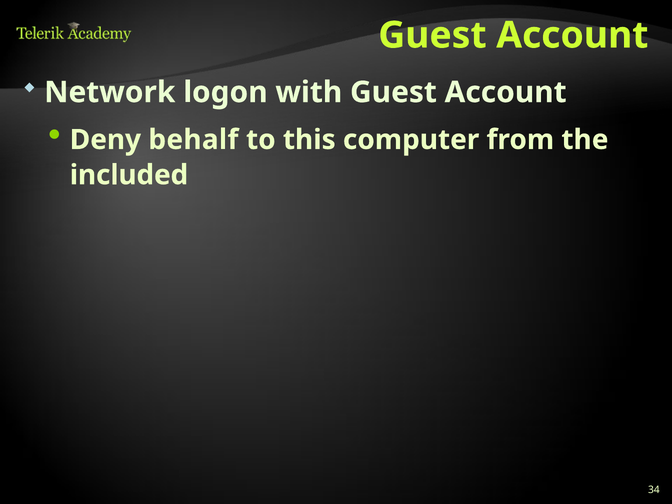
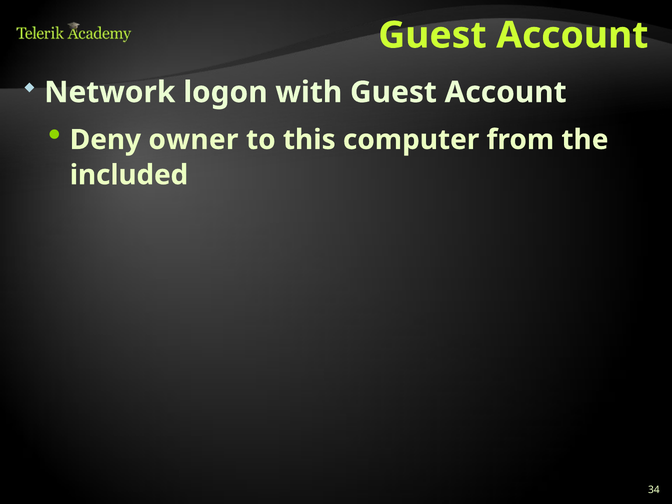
behalf: behalf -> owner
